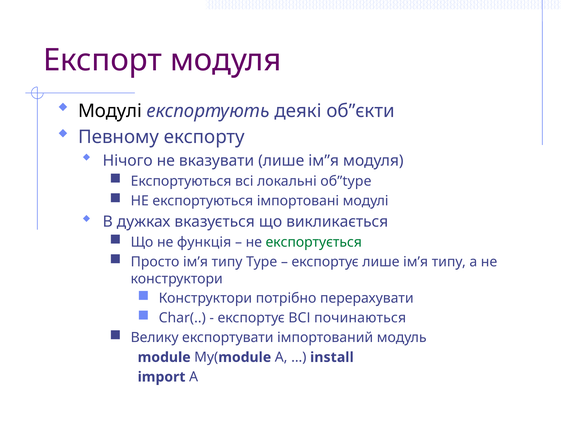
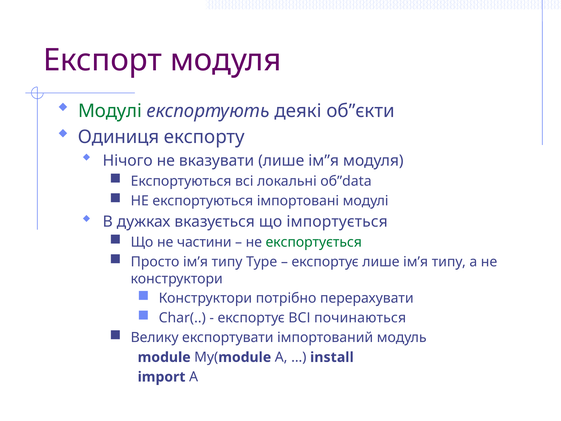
Модулі at (110, 111) colour: black -> green
Певному: Певному -> Одиниця
об”type: об”type -> об”data
викликається: викликається -> імпортується
функція: функція -> частини
